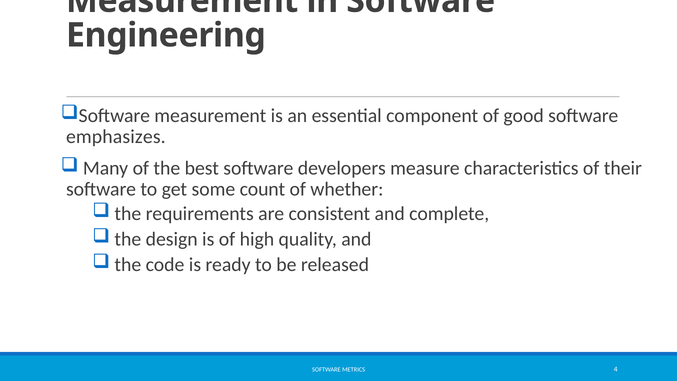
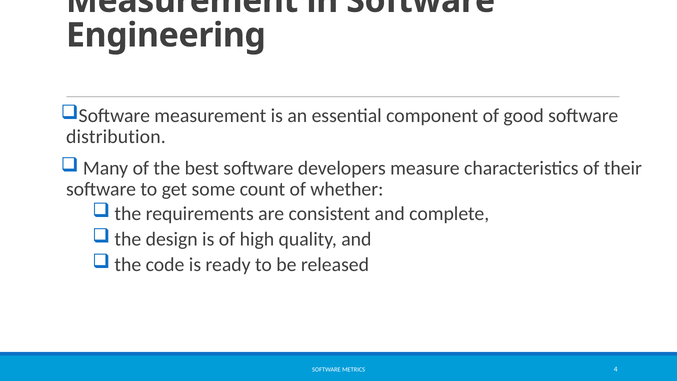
emphasizes: emphasizes -> distribution
